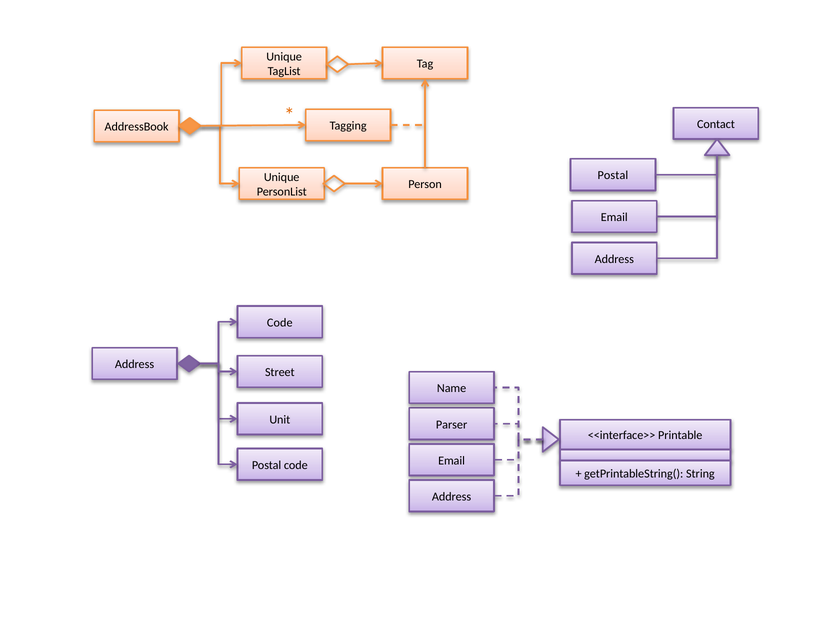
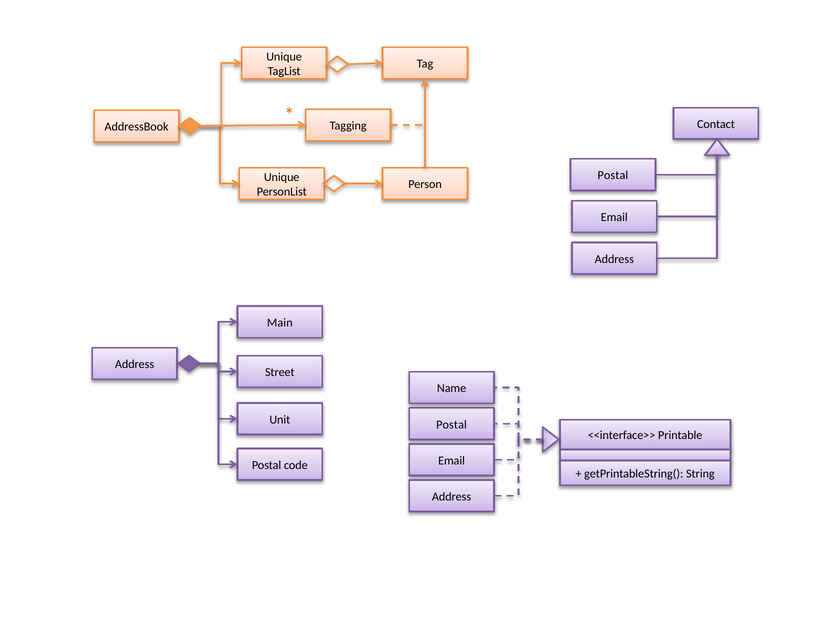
Code at (280, 323): Code -> Main
Parser at (452, 425): Parser -> Postal
